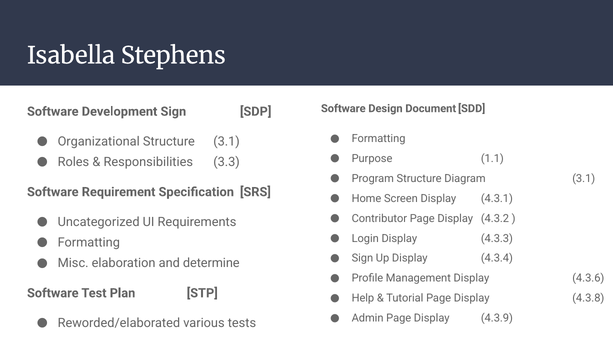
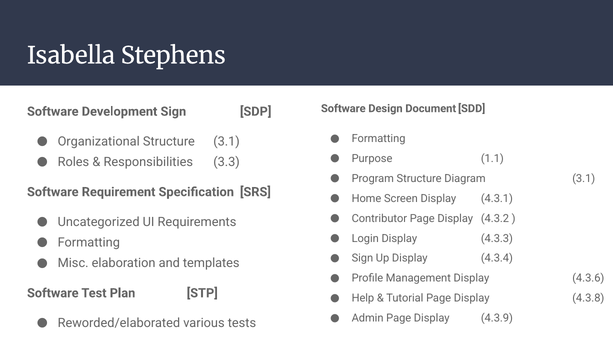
determine: determine -> templates
